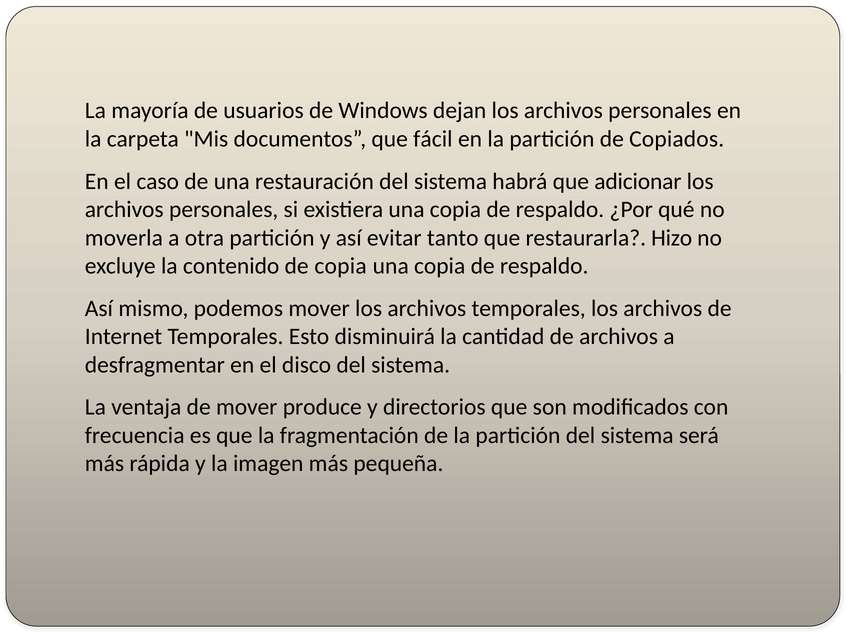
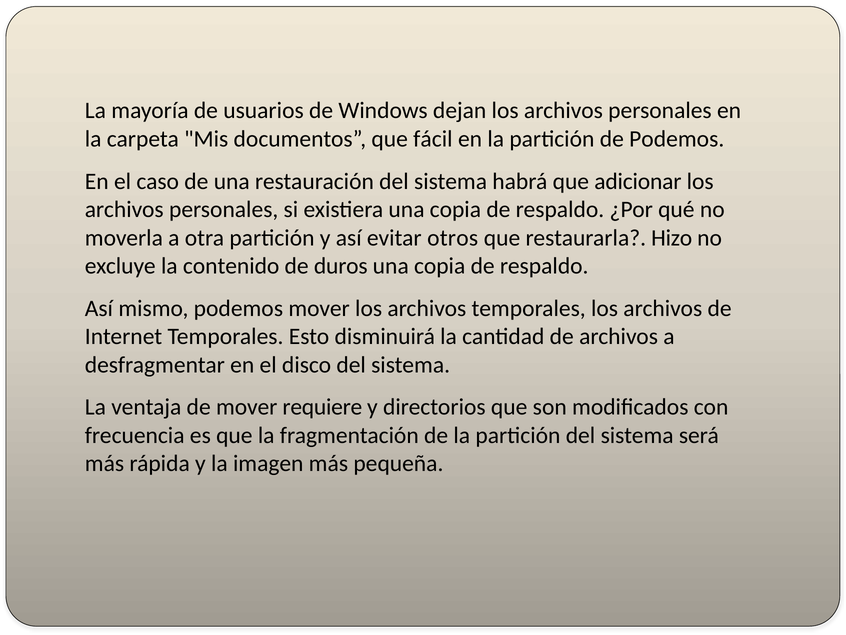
de Copiados: Copiados -> Podemos
tanto: tanto -> otros
de copia: copia -> duros
produce: produce -> requiere
